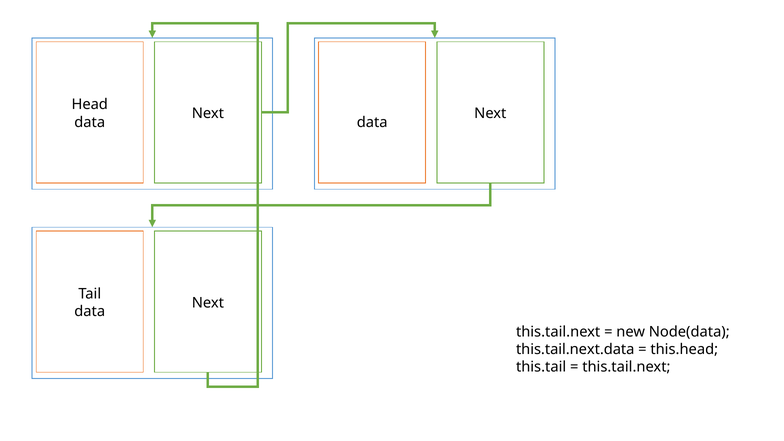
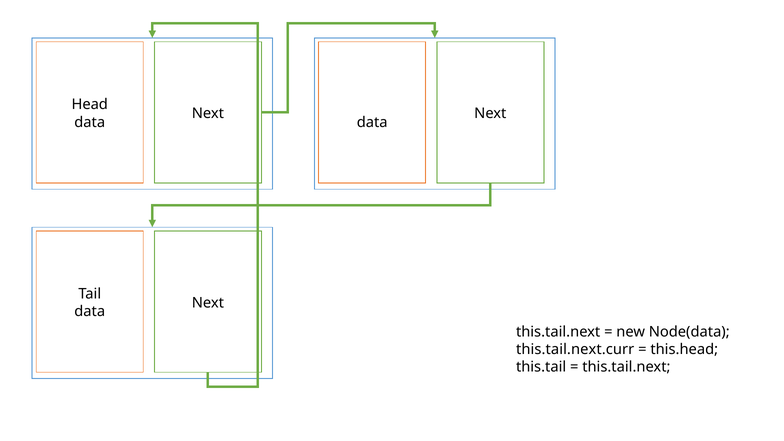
this.tail.next.data: this.tail.next.data -> this.tail.next.curr
